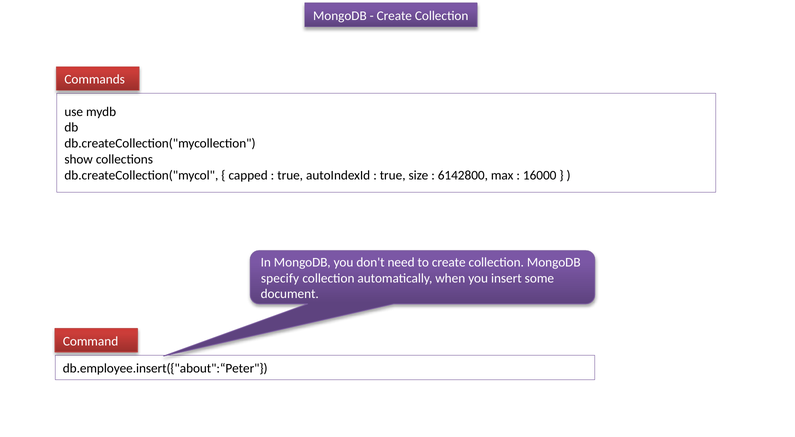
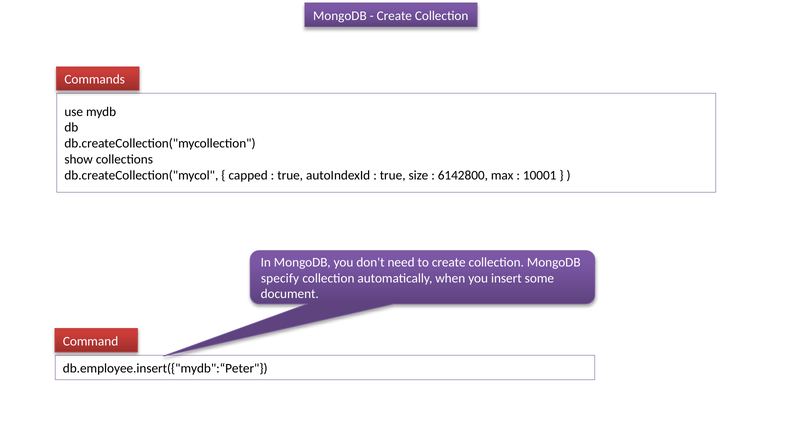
16000: 16000 -> 10001
db.employee.insert({"about":“Peter: db.employee.insert({"about":“Peter -> db.employee.insert({"mydb":“Peter
